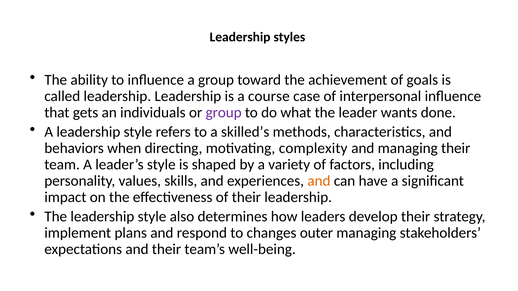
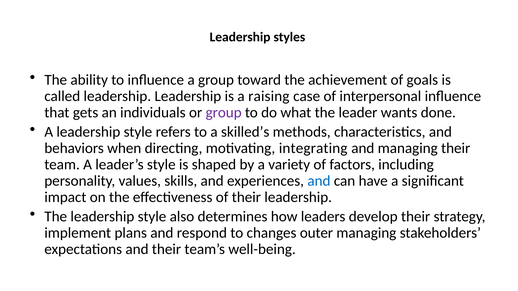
course: course -> raising
complexity: complexity -> integrating
and at (319, 181) colour: orange -> blue
